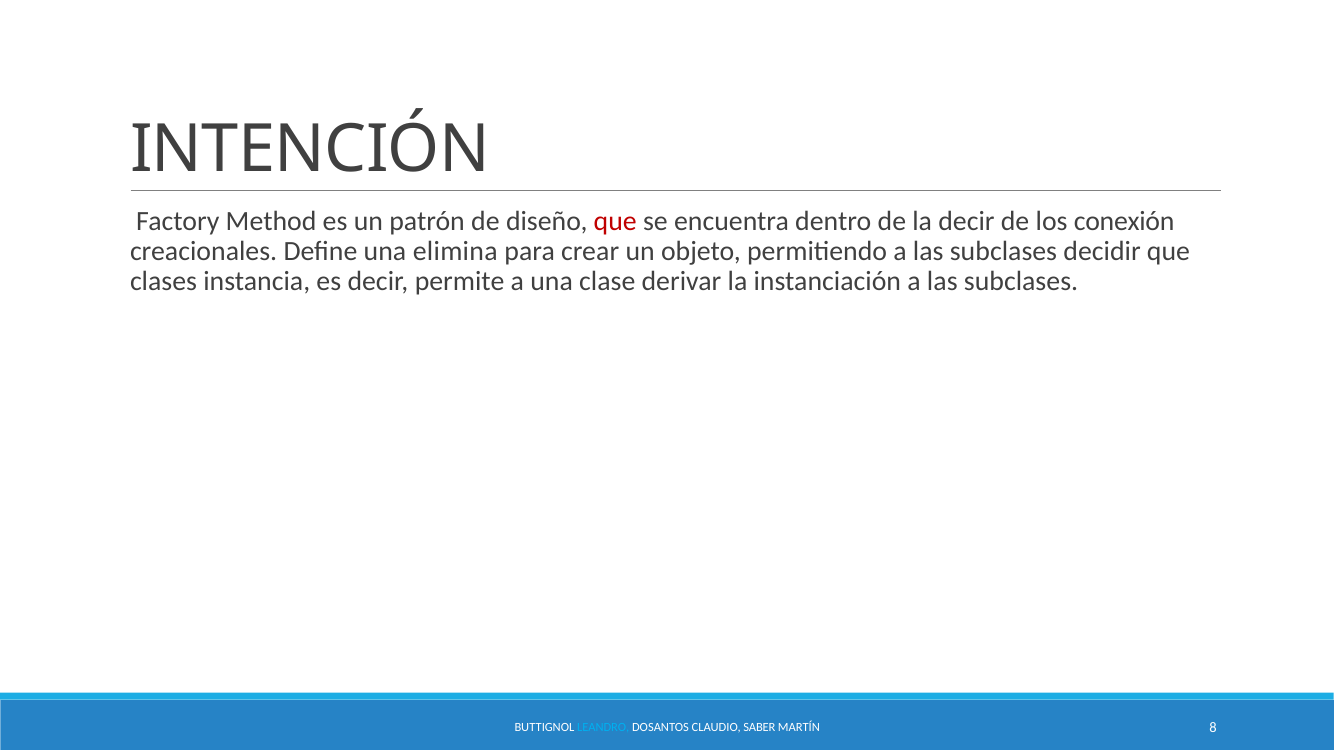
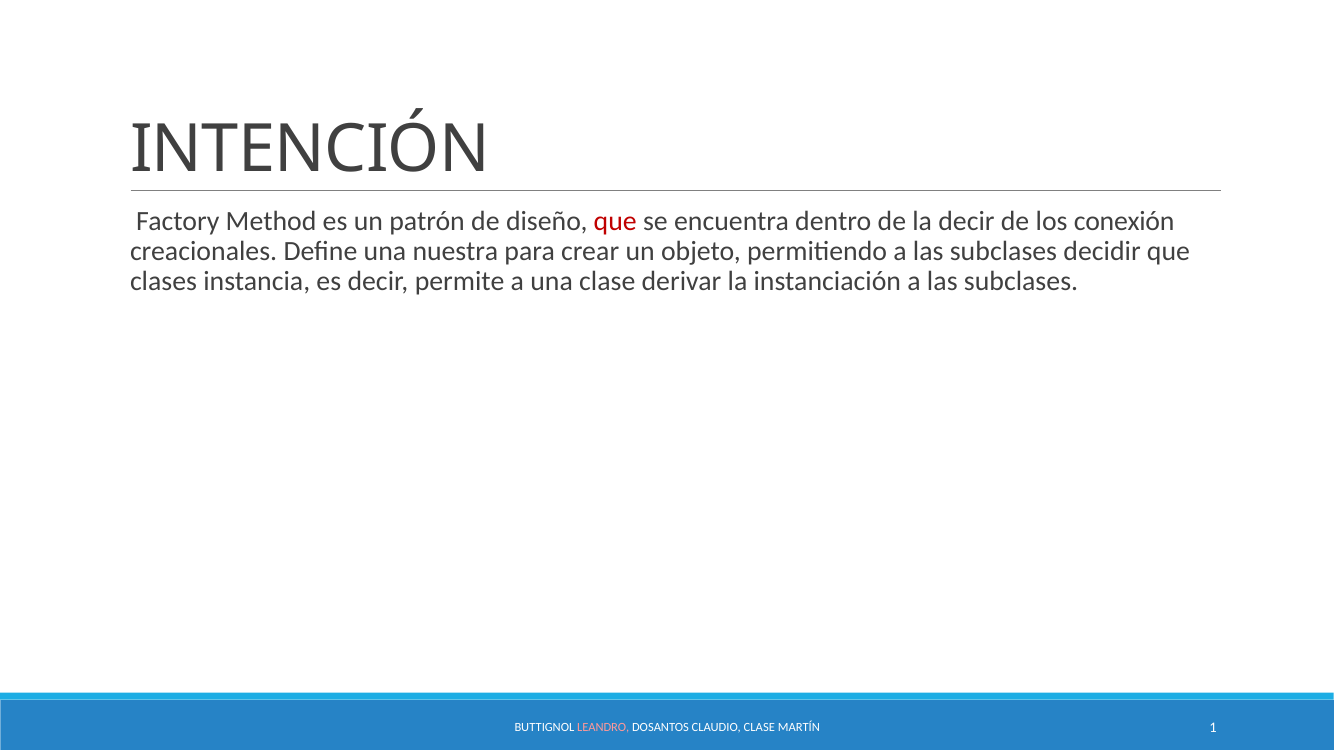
elimina: elimina -> nuestra
LEANDRO colour: light blue -> pink
CLAUDIO SABER: SABER -> CLASE
8: 8 -> 1
